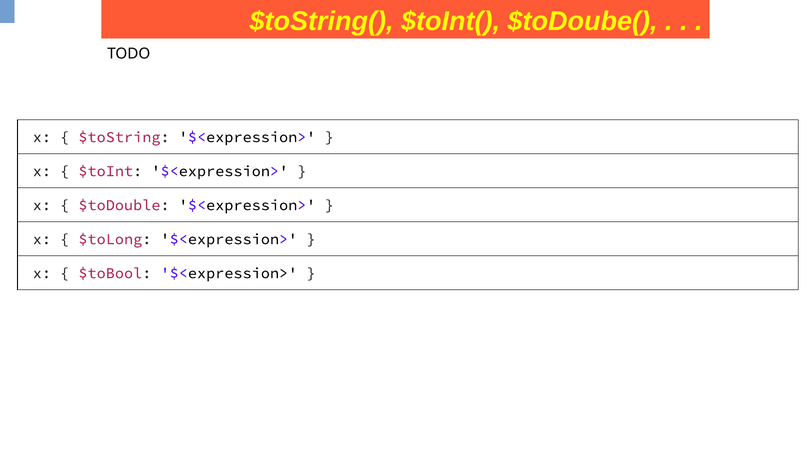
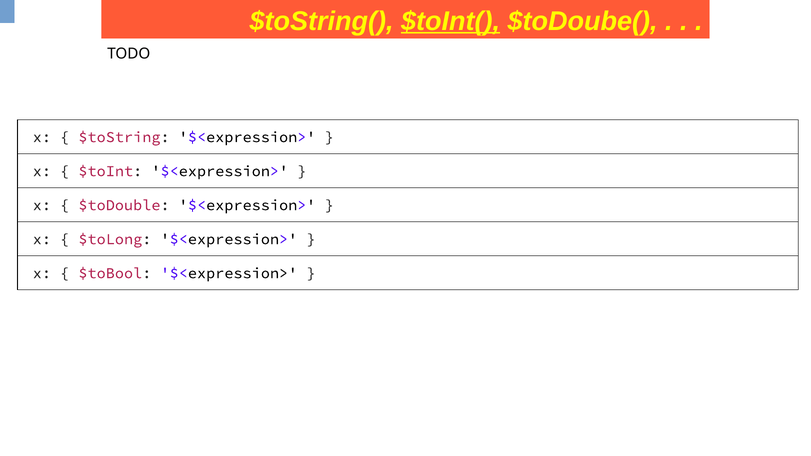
$toInt( underline: none -> present
